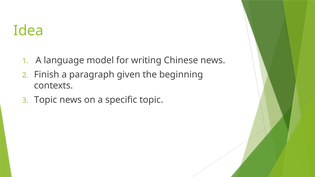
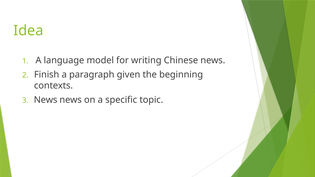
Topic at (46, 100): Topic -> News
